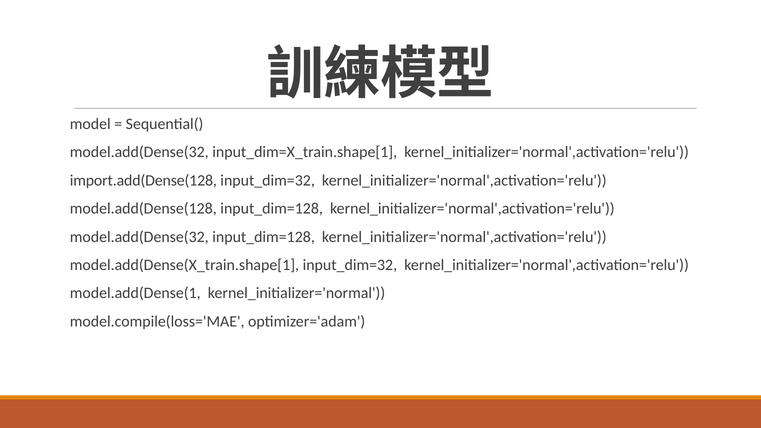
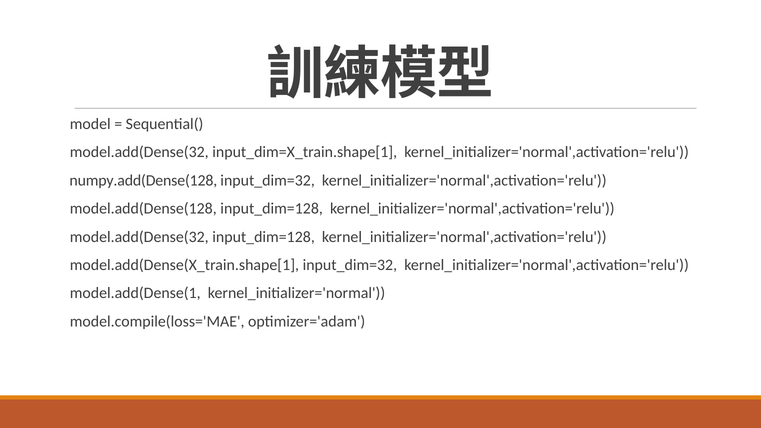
import.add(Dense(128: import.add(Dense(128 -> numpy.add(Dense(128
